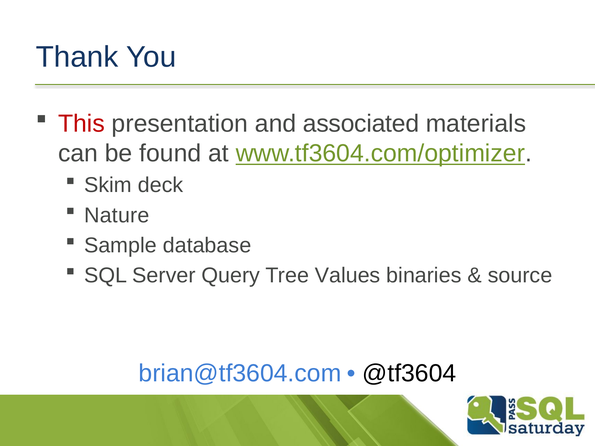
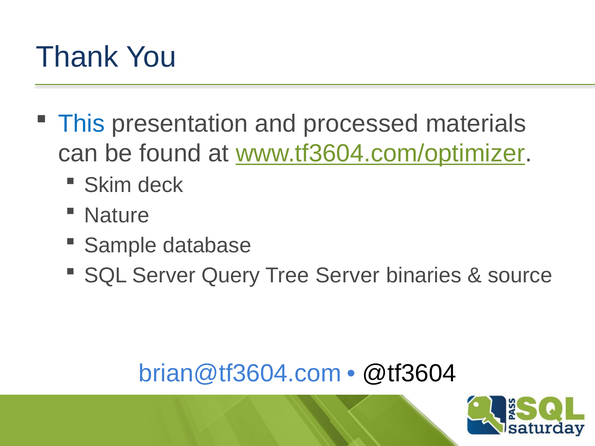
This colour: red -> blue
associated: associated -> processed
Tree Values: Values -> Server
